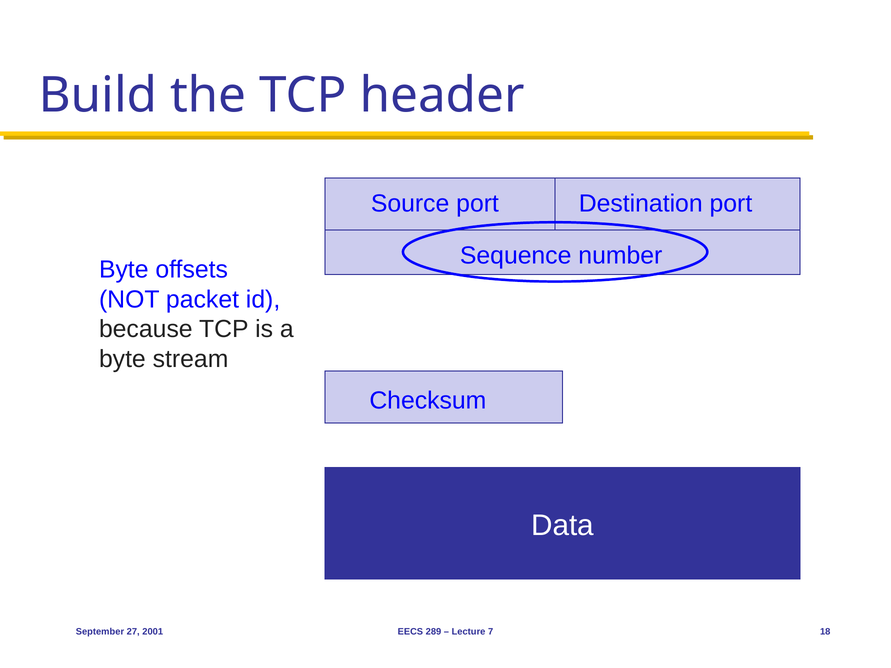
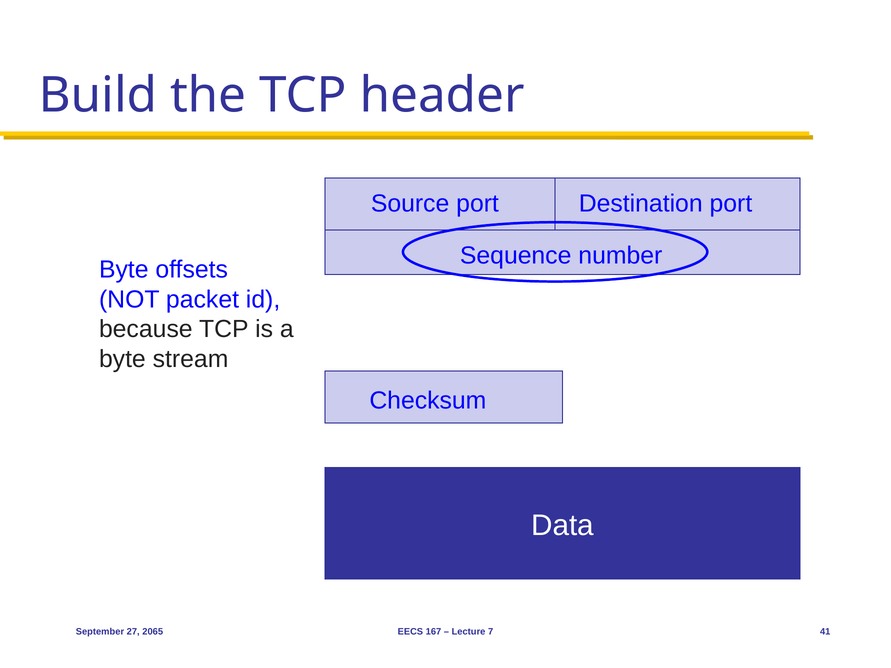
2001: 2001 -> 2065
289: 289 -> 167
18: 18 -> 41
